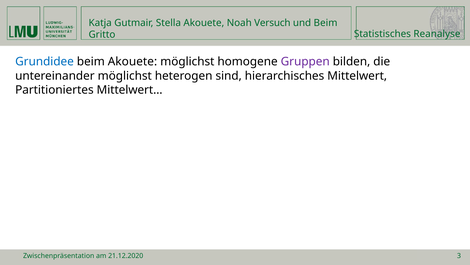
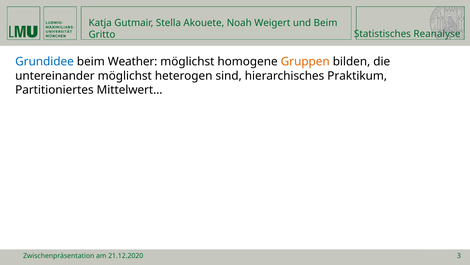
Versuch: Versuch -> Weigert
beim Akouete: Akouete -> Weather
Gruppen colour: purple -> orange
Mittelwert: Mittelwert -> Praktikum
